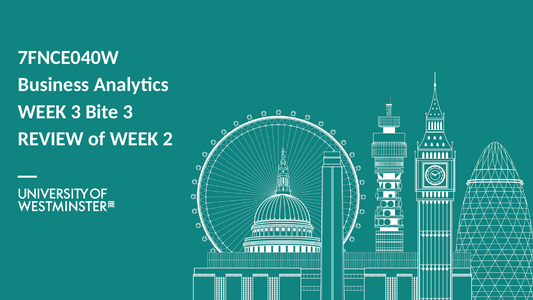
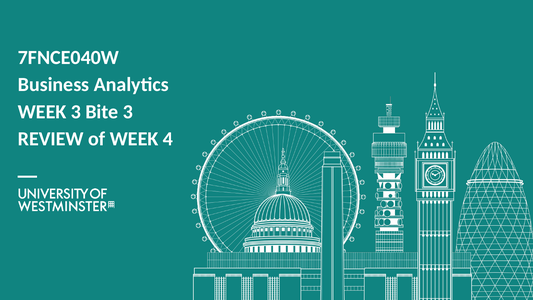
2: 2 -> 4
